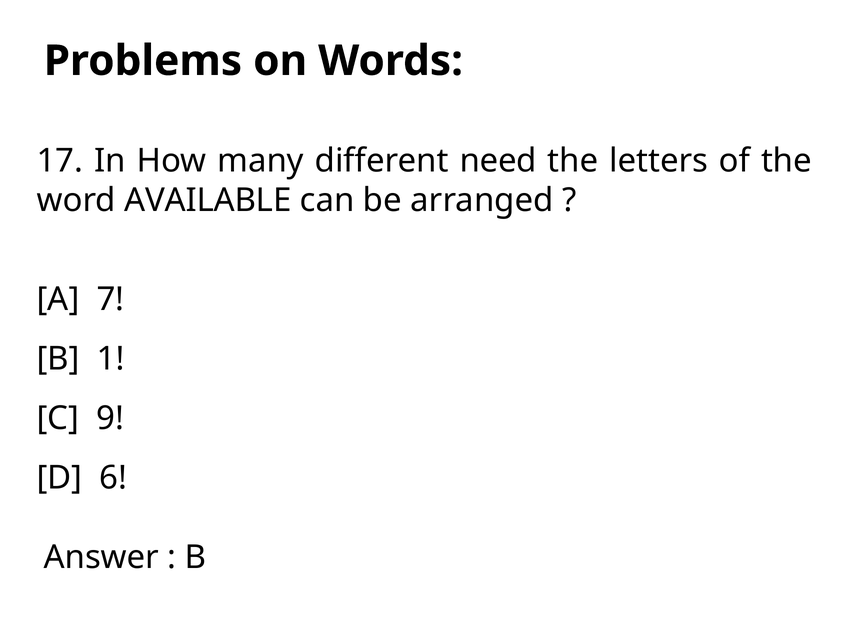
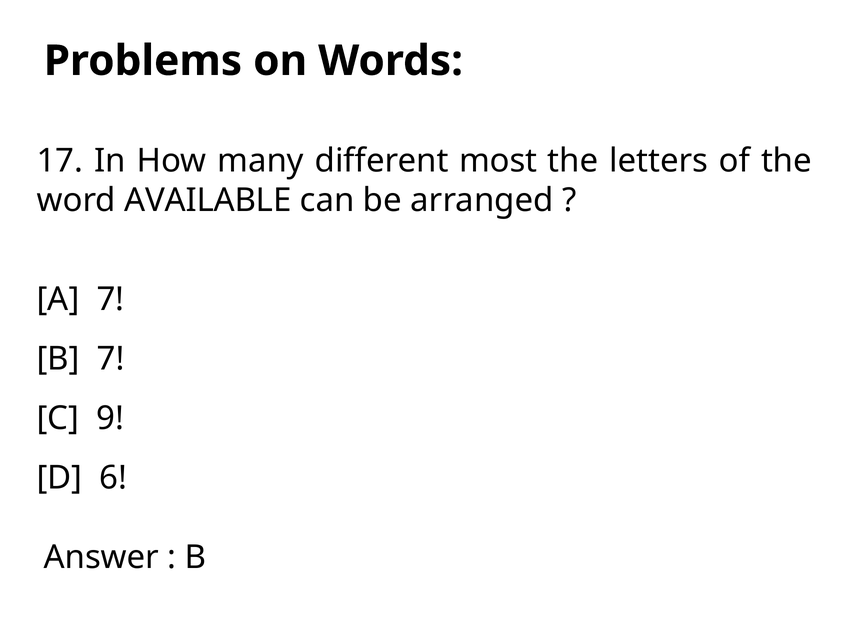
need: need -> most
B 1: 1 -> 7
